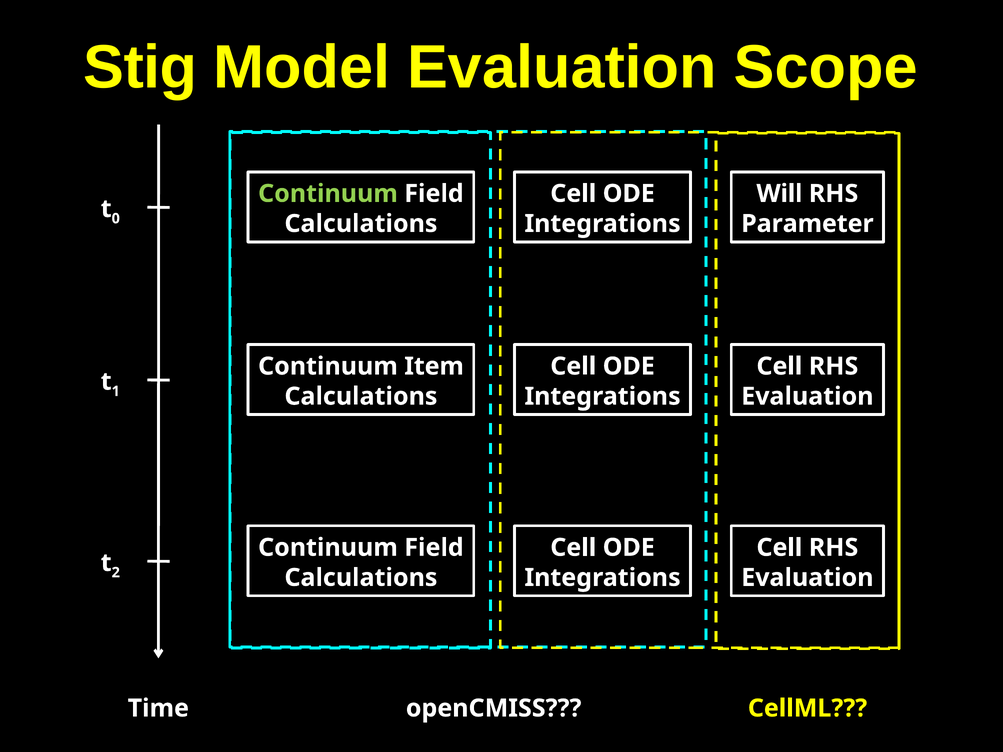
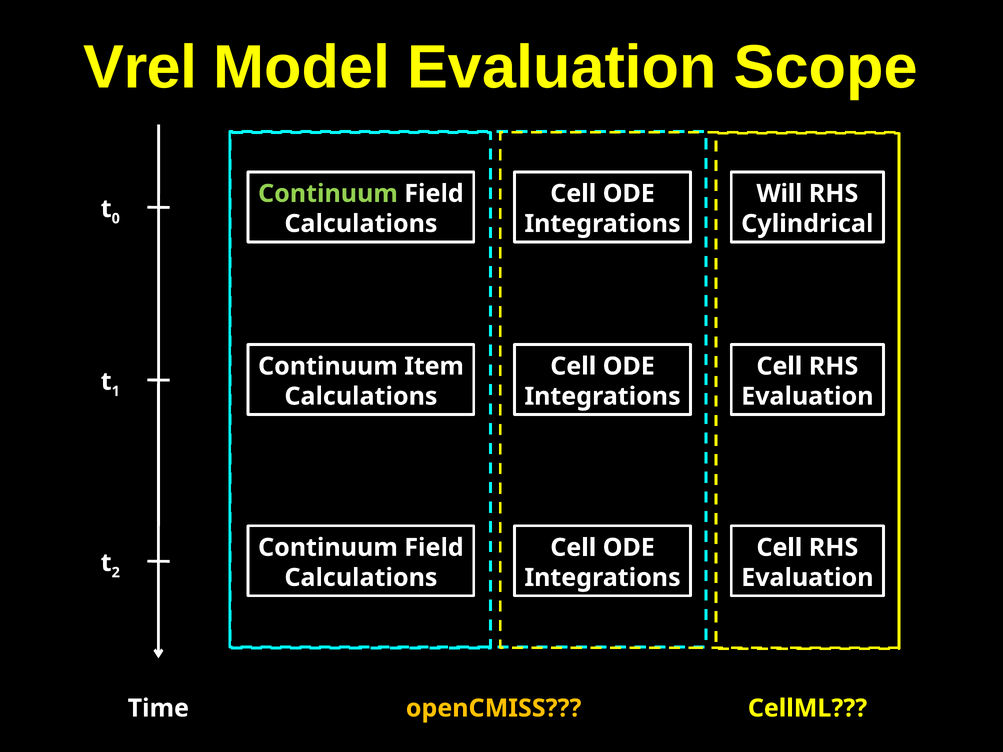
Stig: Stig -> Vrel
Parameter: Parameter -> Cylindrical
openCMISS colour: white -> yellow
